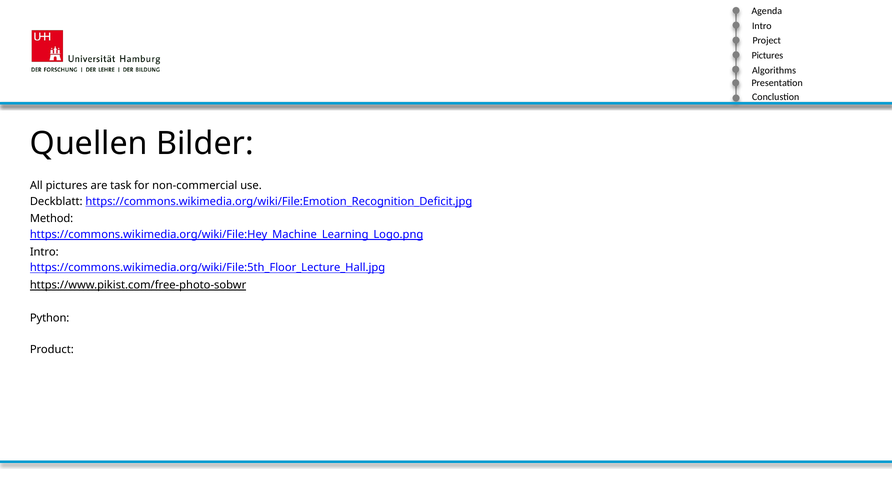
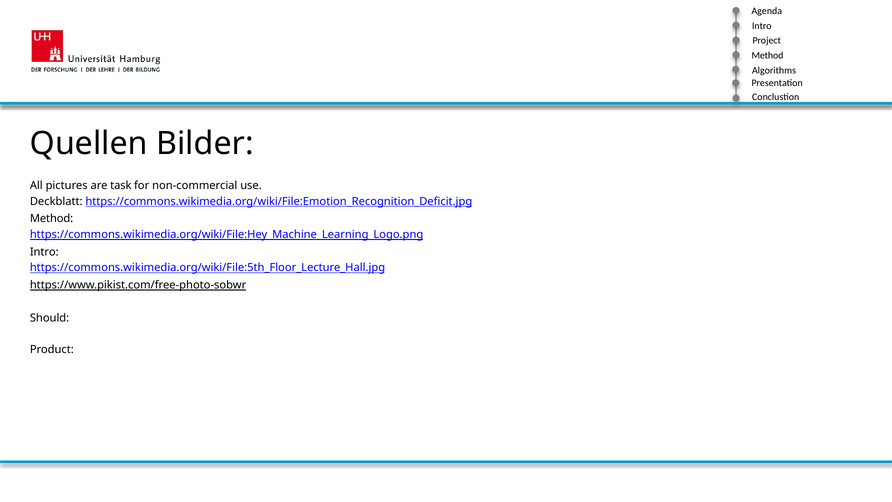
Pictures at (767, 56): Pictures -> Method
Python: Python -> Should
